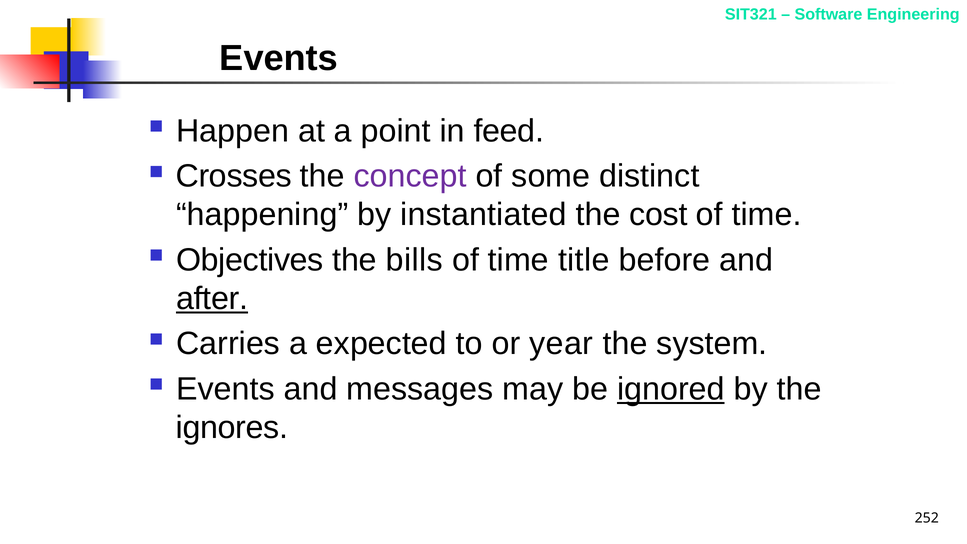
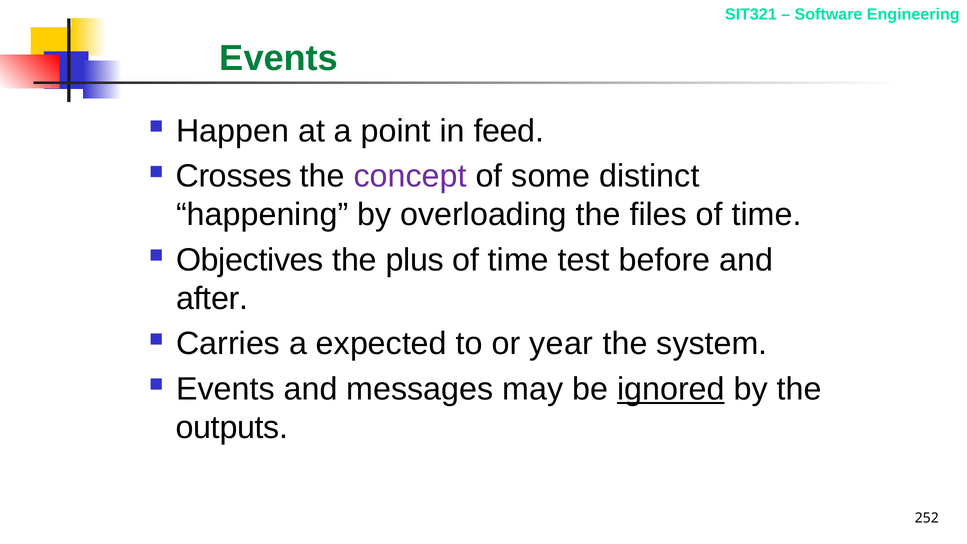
Events at (279, 58) colour: black -> green
instantiated: instantiated -> overloading
cost: cost -> files
bills: bills -> plus
title: title -> test
after underline: present -> none
ignores: ignores -> outputs
